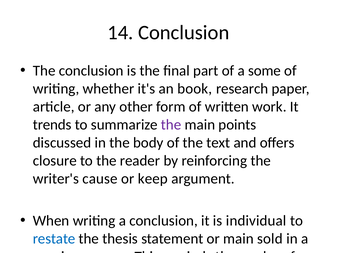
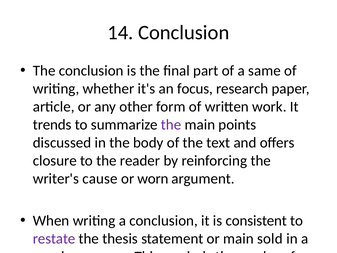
some: some -> same
book: book -> focus
keep: keep -> worn
individual: individual -> consistent
restate colour: blue -> purple
